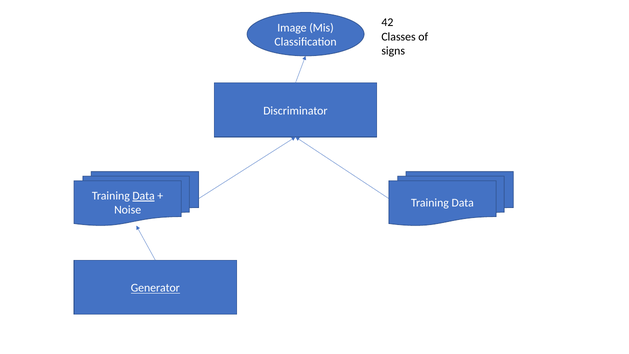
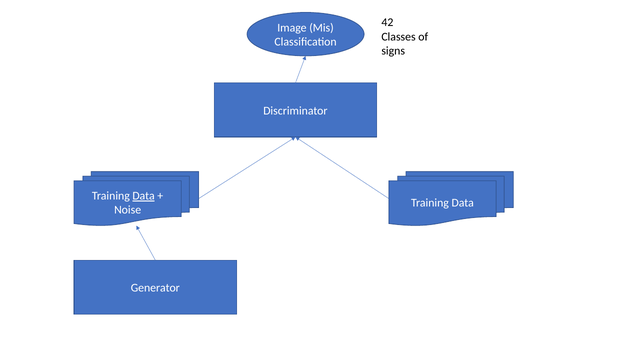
Generator underline: present -> none
